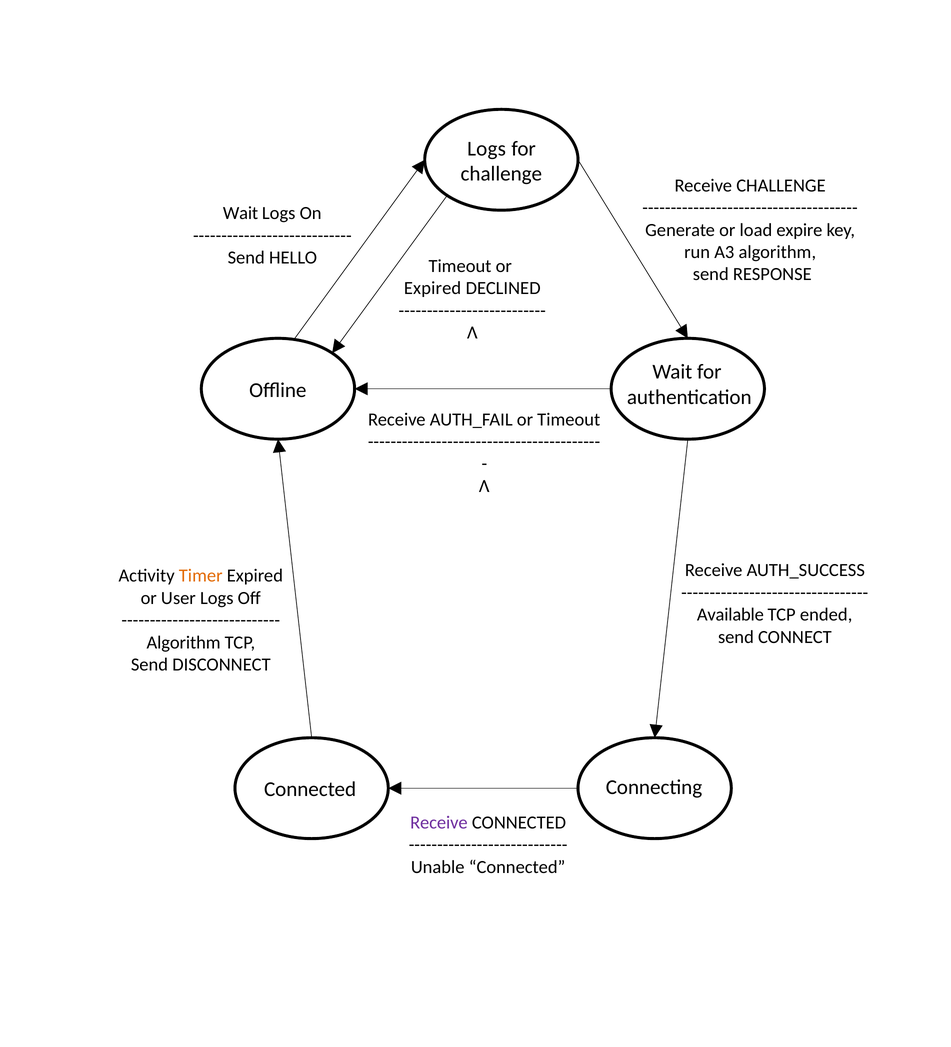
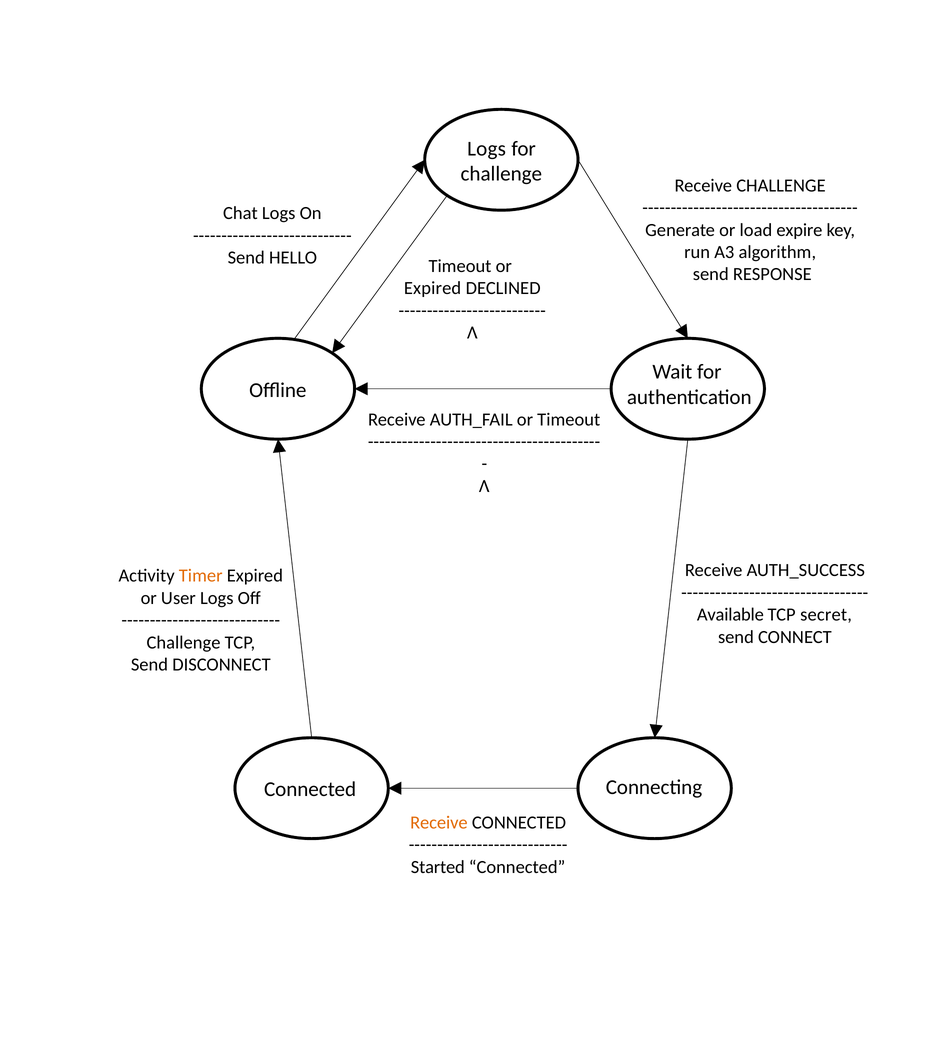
Wait at (241, 213): Wait -> Chat
ended: ended -> secret
Algorithm at (184, 642): Algorithm -> Challenge
Receive at (439, 822) colour: purple -> orange
Unable: Unable -> Started
